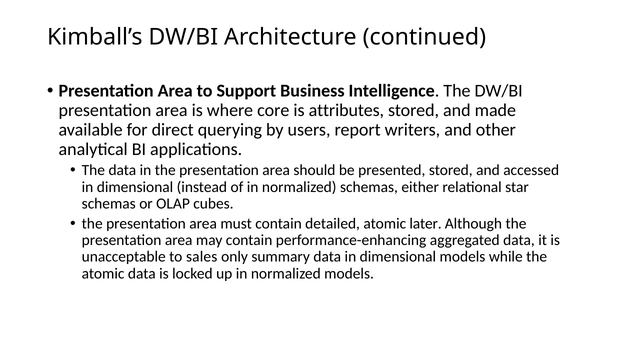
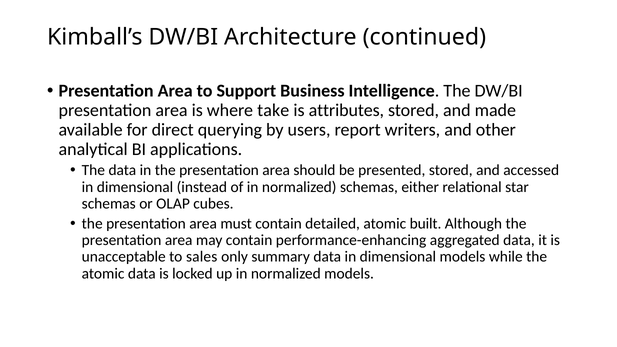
core: core -> take
later: later -> built
